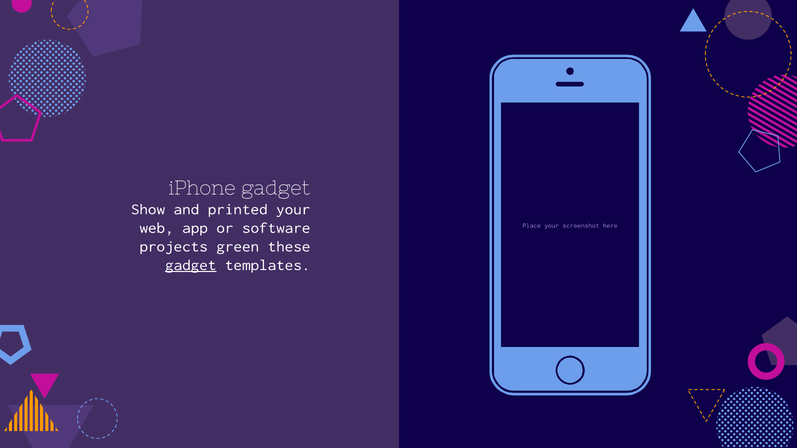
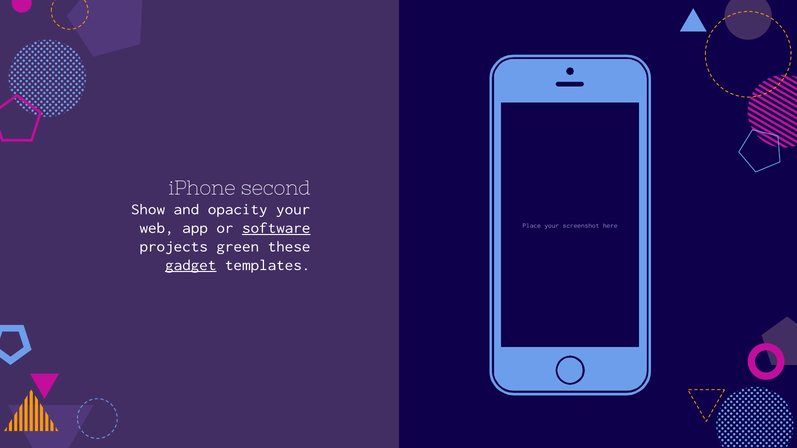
iPhone gadget: gadget -> second
printed: printed -> opacity
software underline: none -> present
